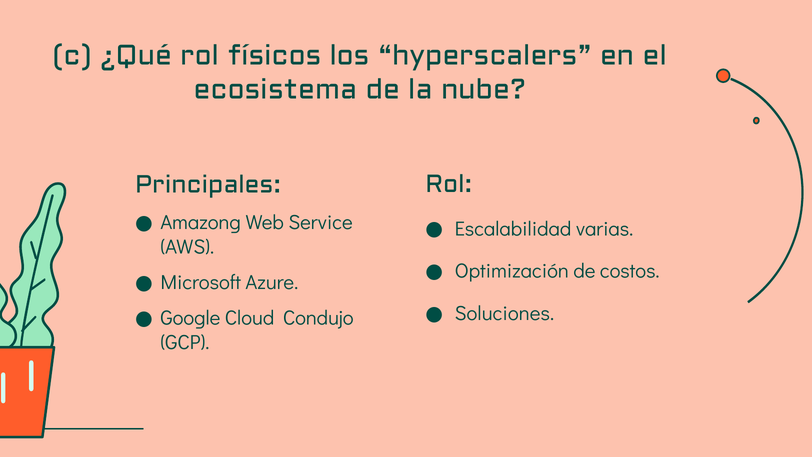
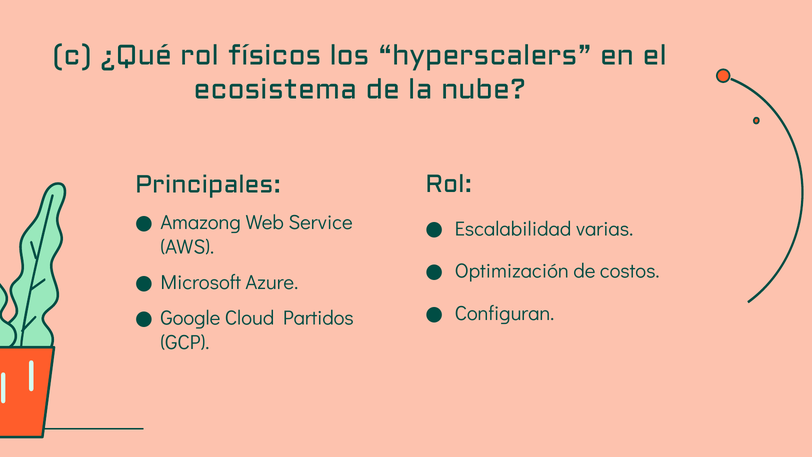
Soluciones: Soluciones -> Configuran
Condujo: Condujo -> Partidos
